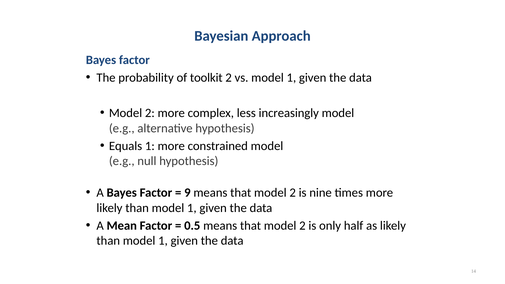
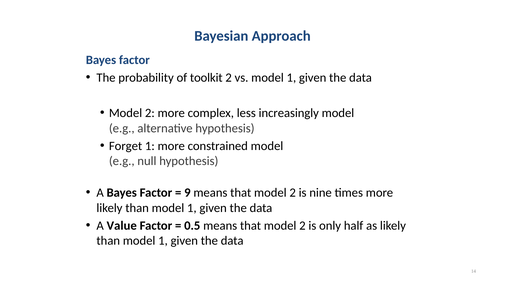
Equals: Equals -> Forget
Mean: Mean -> Value
